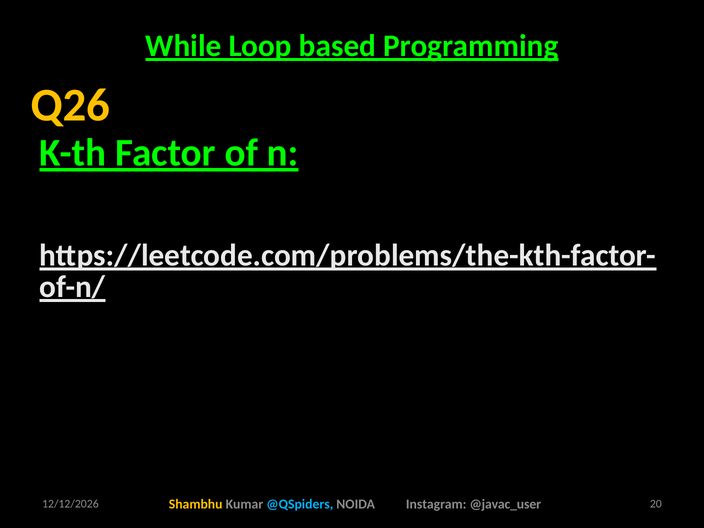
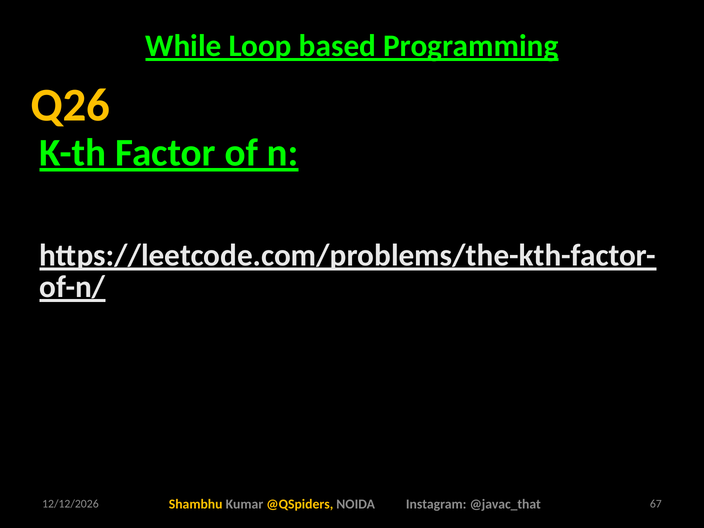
@QSpiders colour: light blue -> yellow
@javac_user: @javac_user -> @javac_that
20: 20 -> 67
